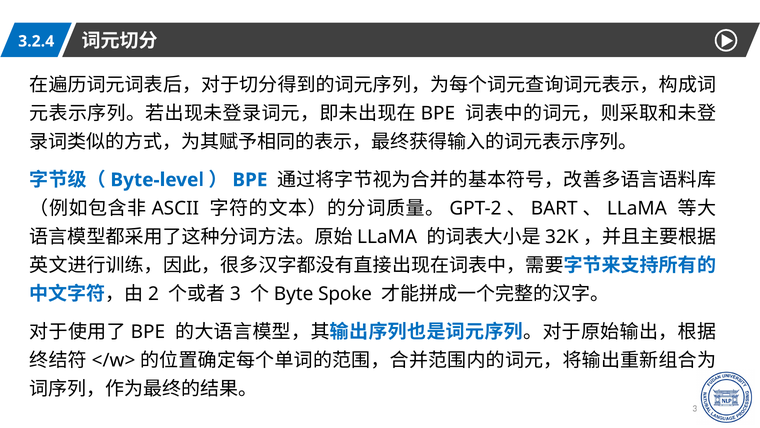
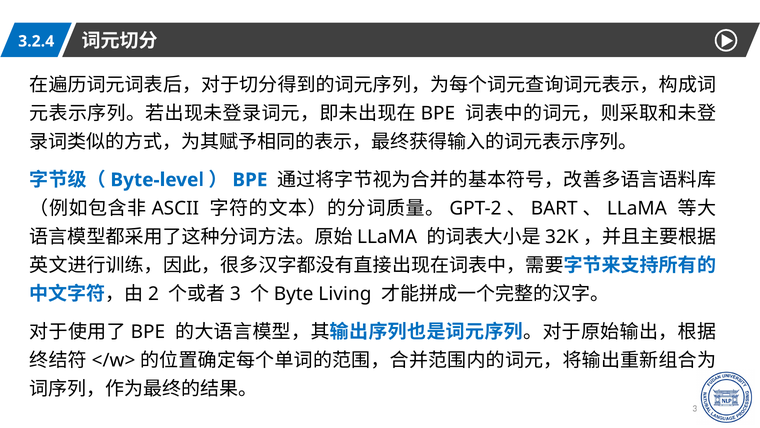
Spoke: Spoke -> Living
